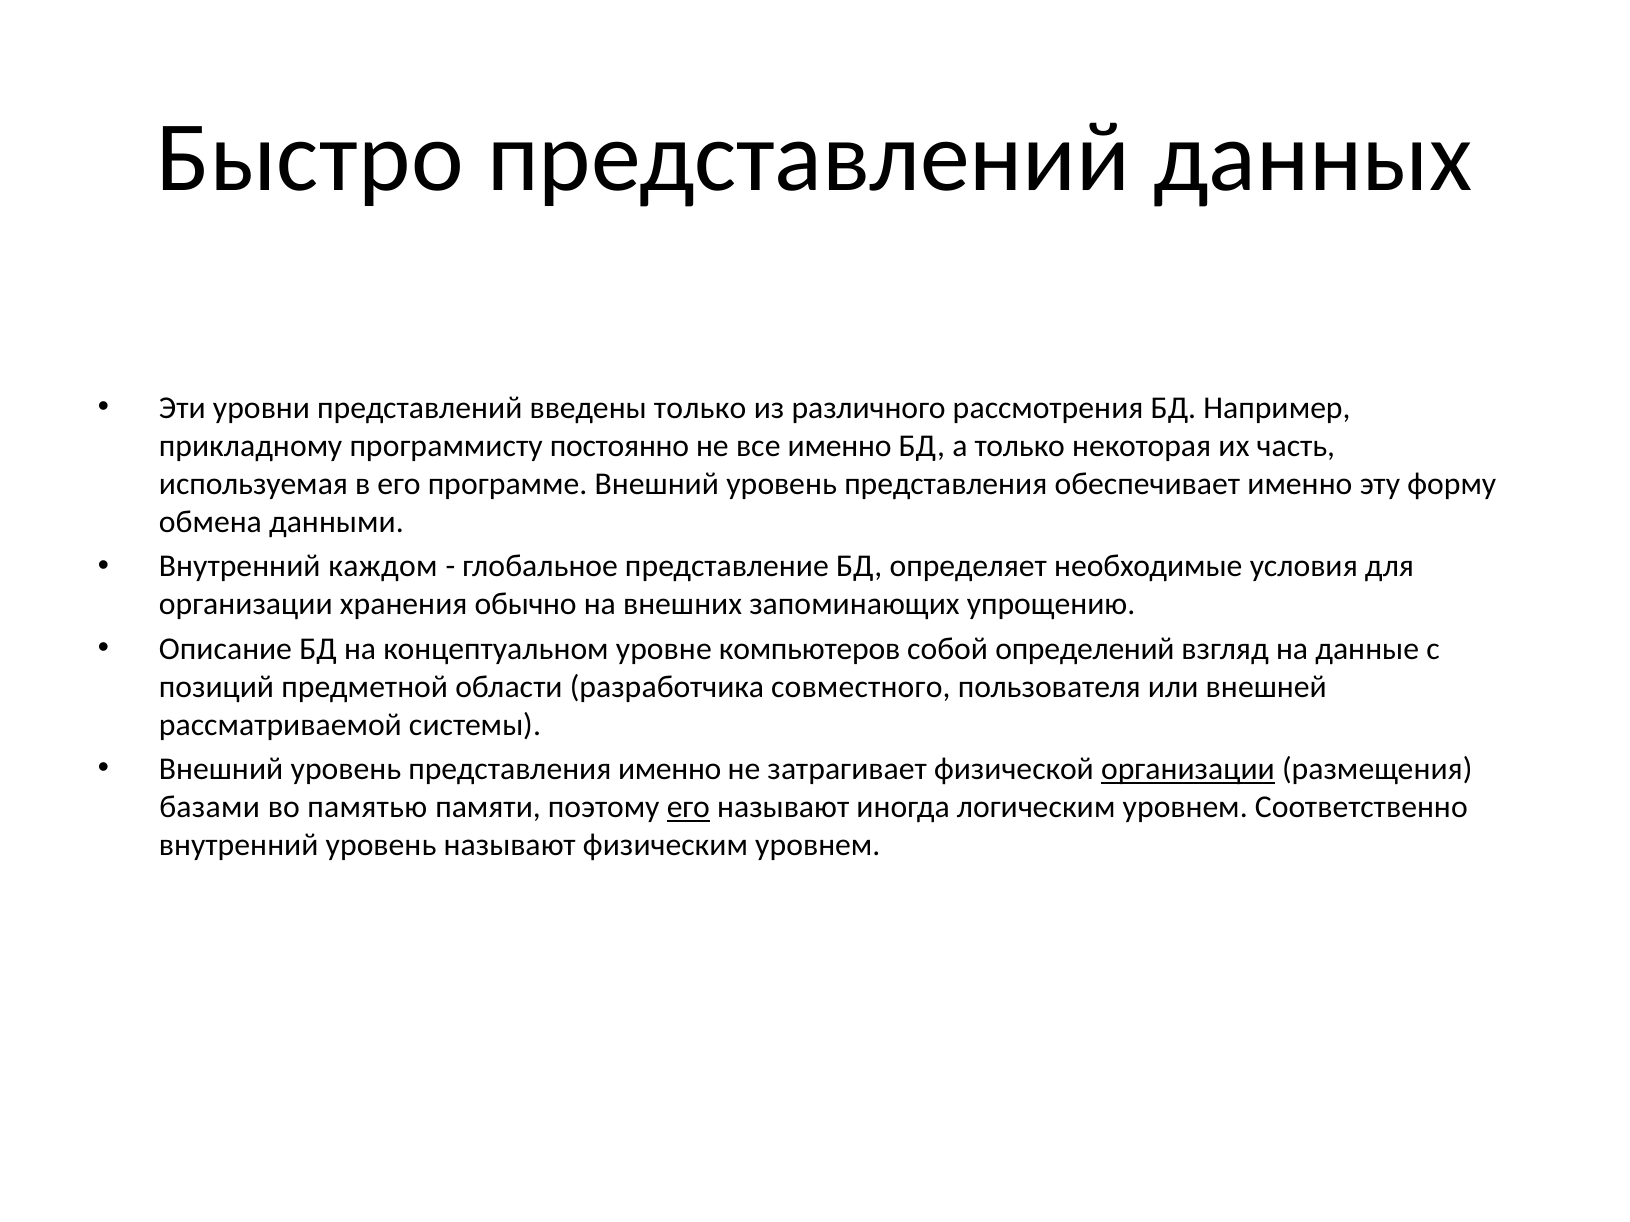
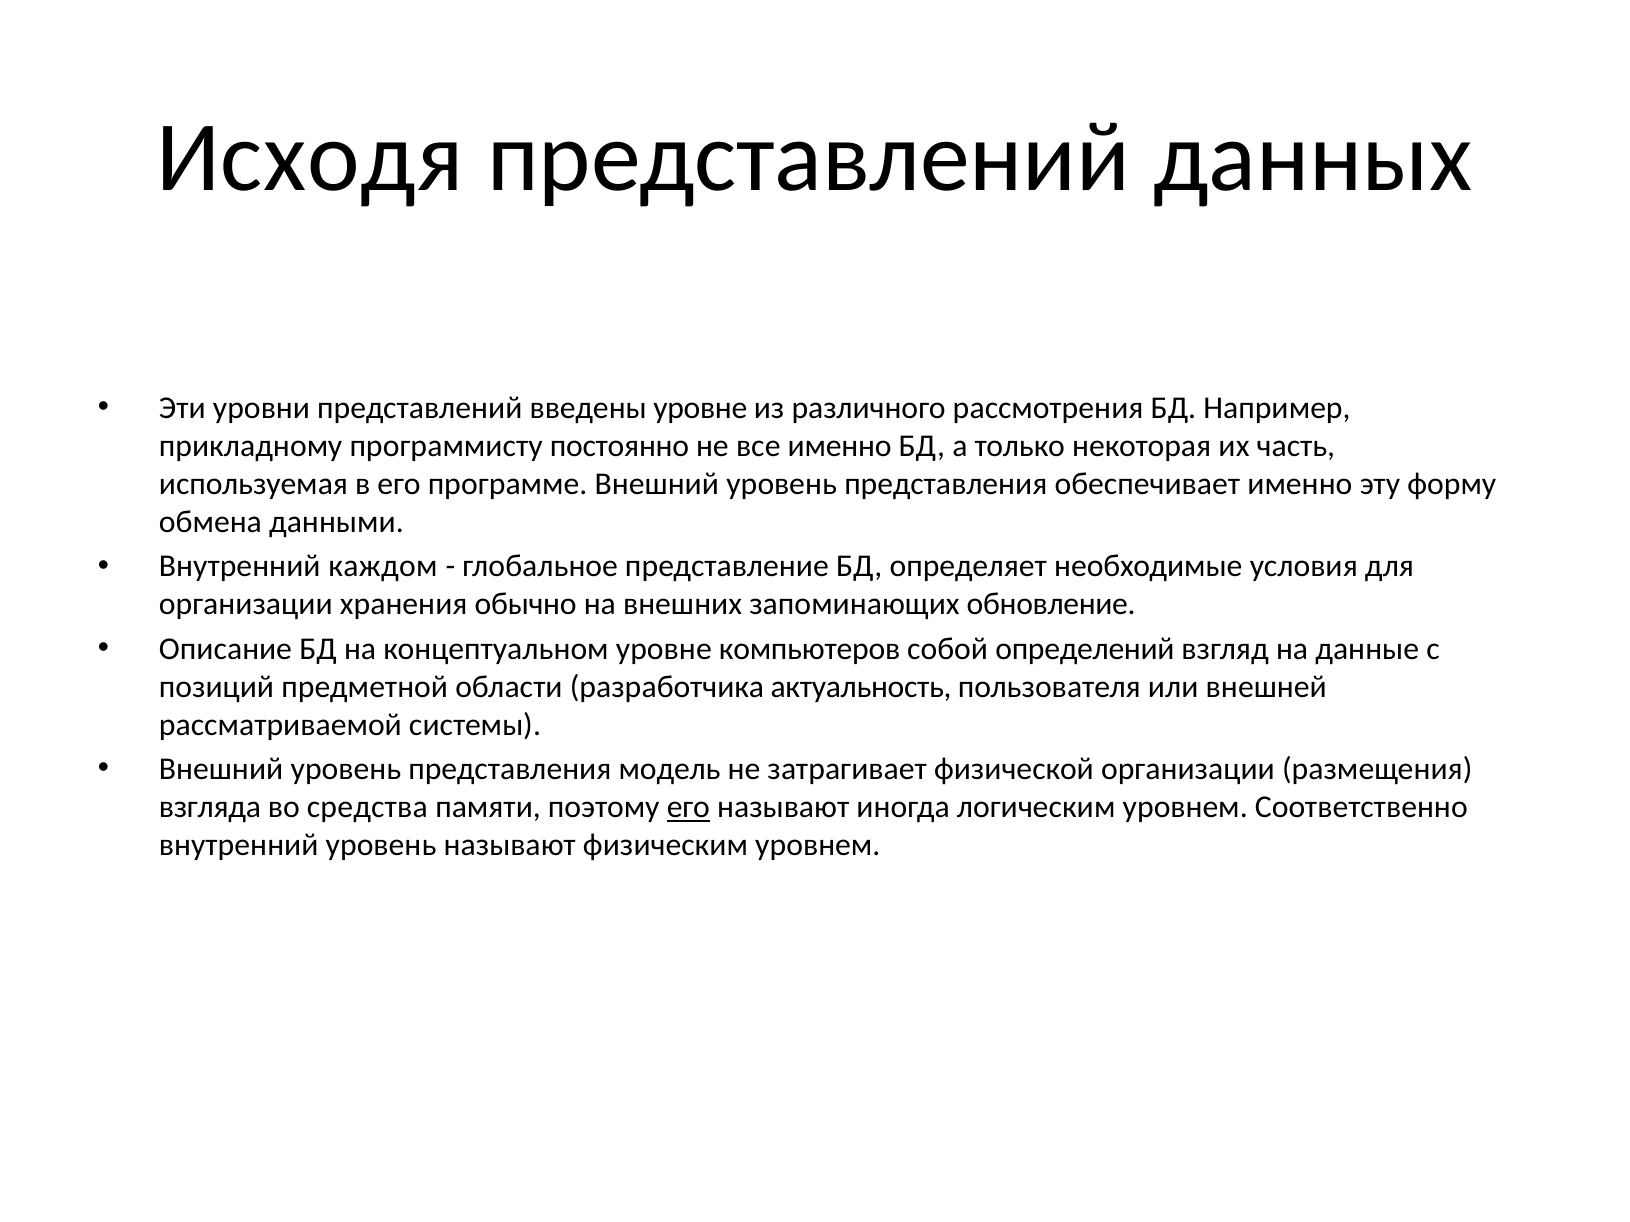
Быстро: Быстро -> Исходя
введены только: только -> уровне
упрощению: упрощению -> обновление
совместного: совместного -> актуальность
представления именно: именно -> модель
организации at (1188, 770) underline: present -> none
базами: базами -> взгляда
памятью: памятью -> средства
